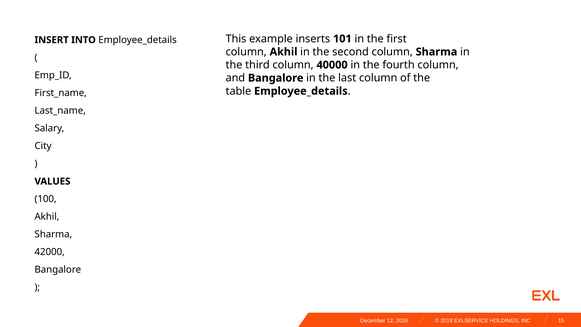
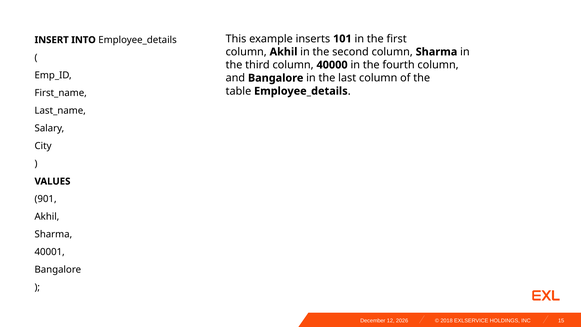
100: 100 -> 901
42000: 42000 -> 40001
